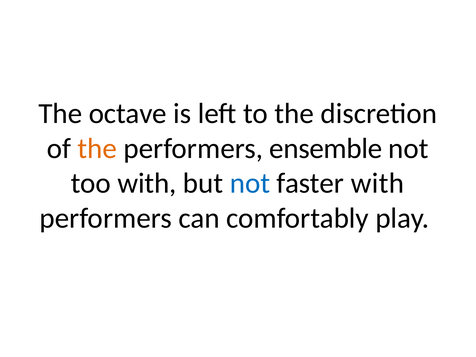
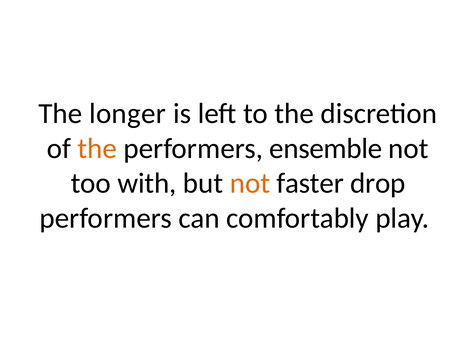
octave: octave -> longer
not at (250, 183) colour: blue -> orange
faster with: with -> drop
